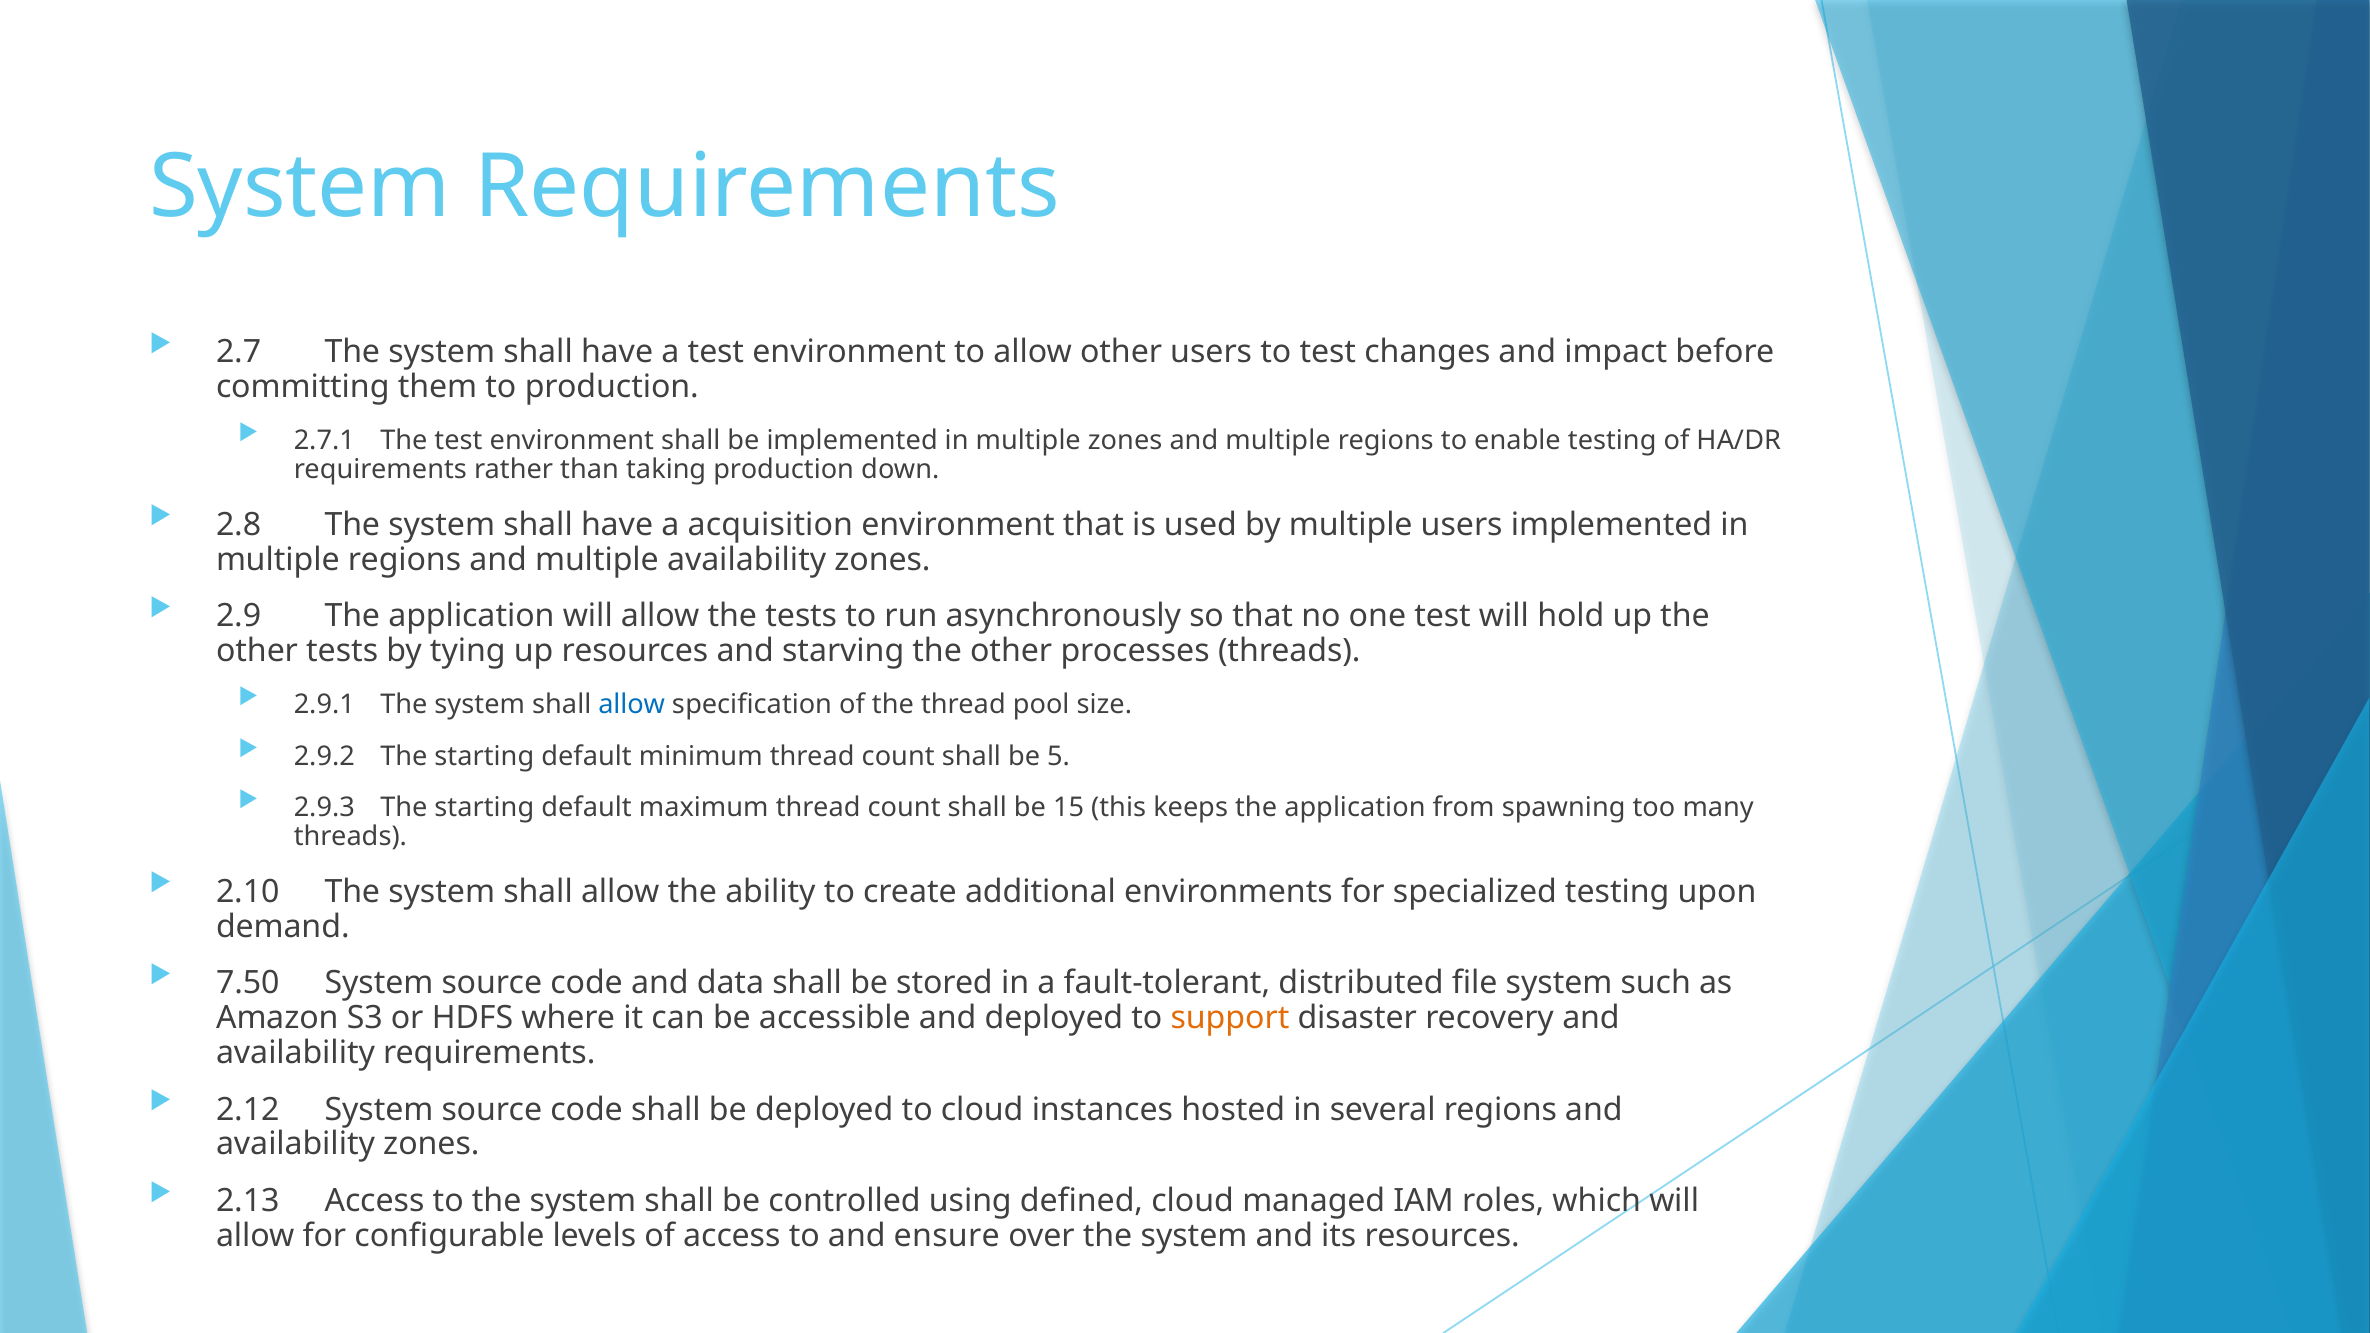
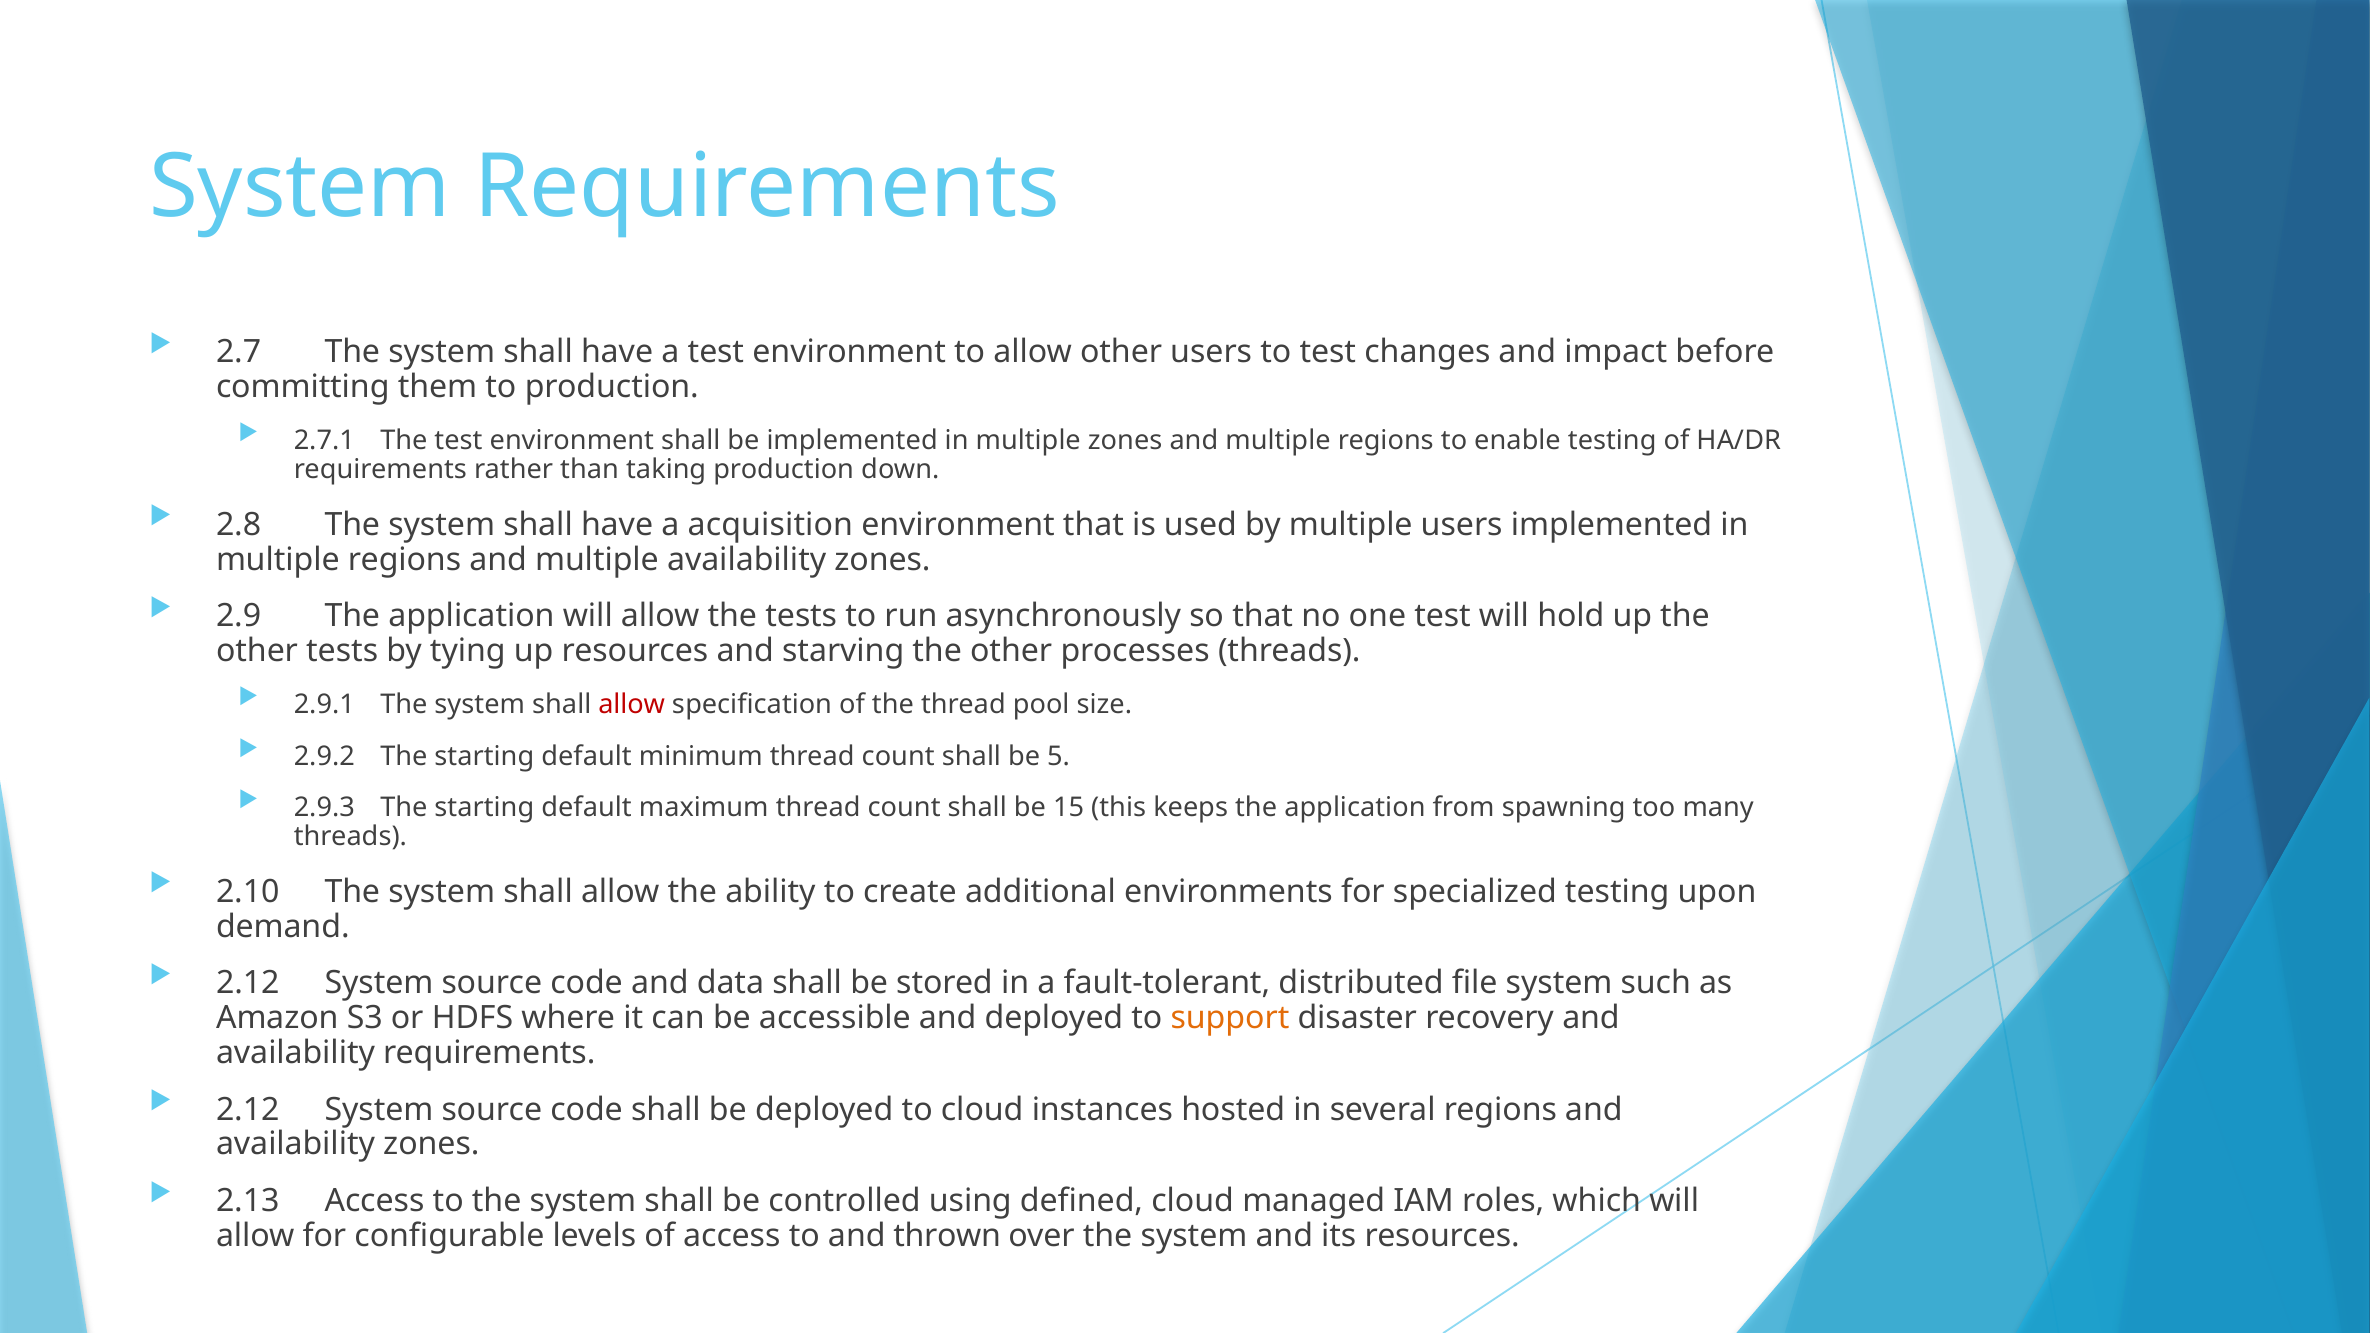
allow at (632, 705) colour: blue -> red
7.50 at (248, 983): 7.50 -> 2.12
ensure: ensure -> thrown
